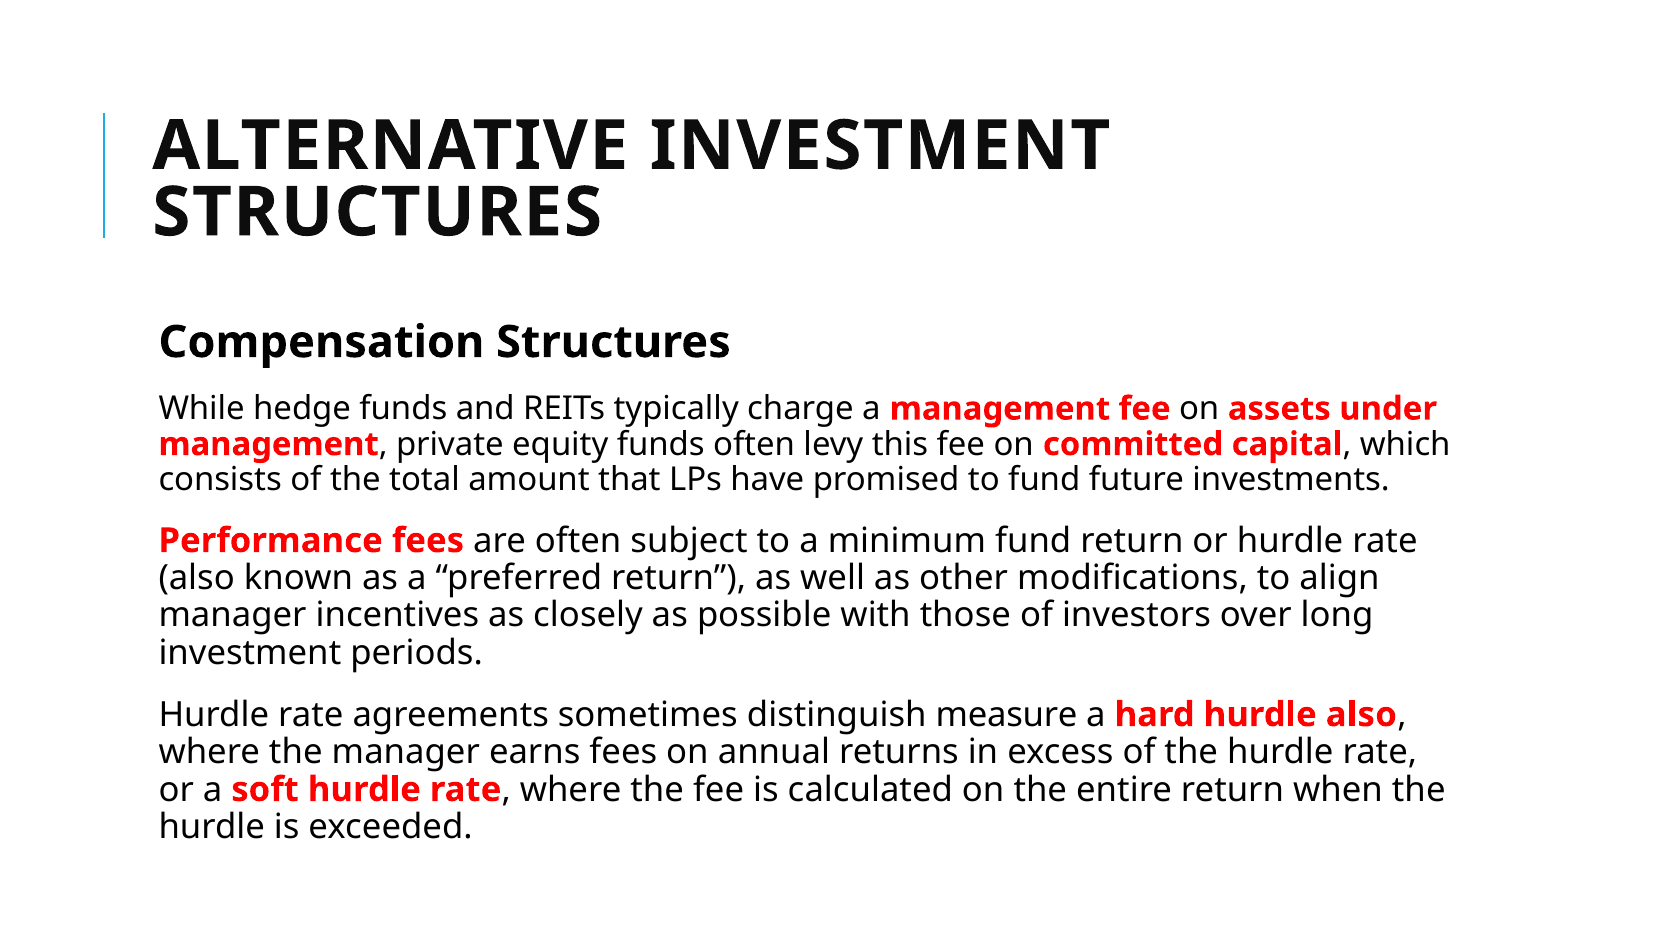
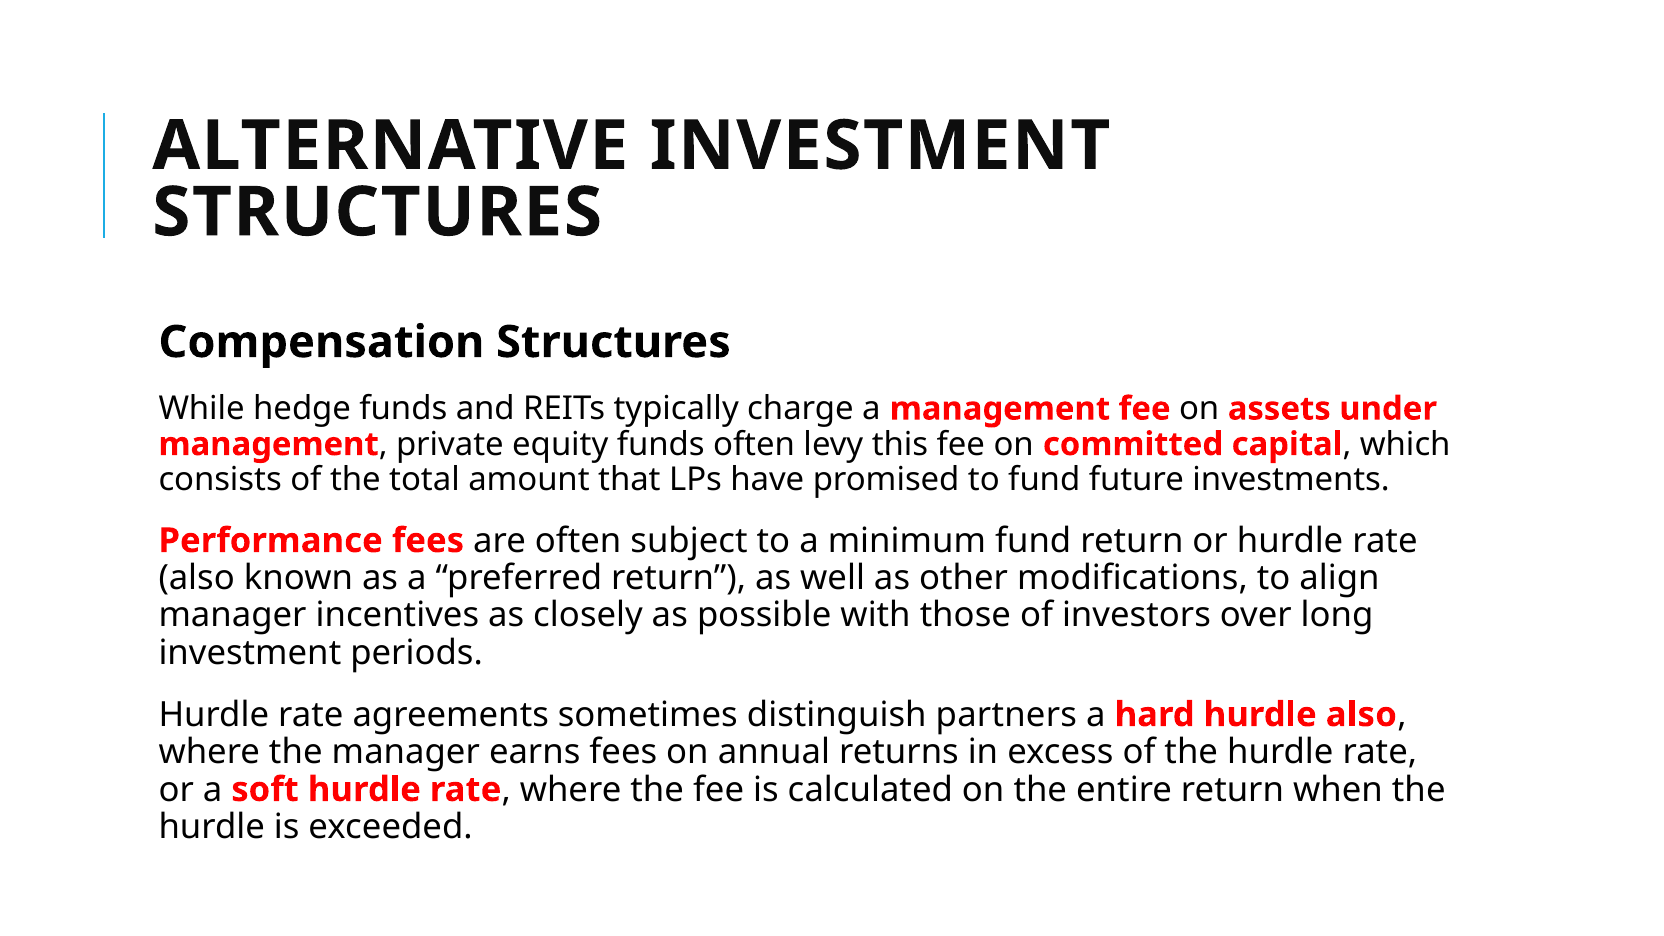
measure: measure -> partners
